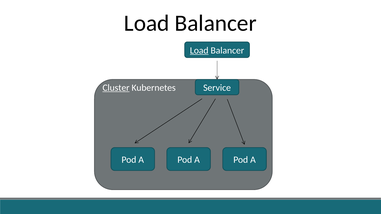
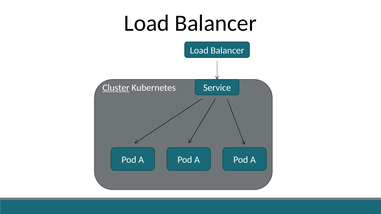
Load at (199, 50) underline: present -> none
